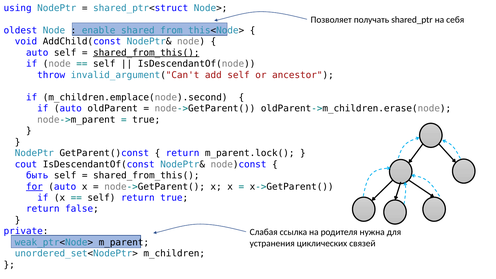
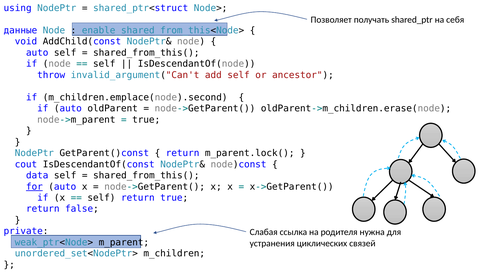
oldest: oldest -> данные
shared_from_this( at (146, 53) underline: present -> none
быть: быть -> data
